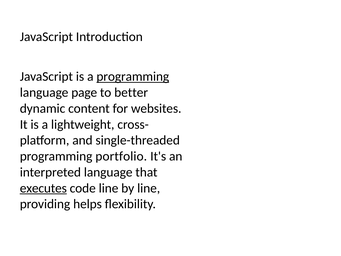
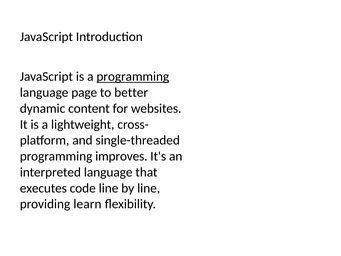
portfolio: portfolio -> improves
executes underline: present -> none
helps: helps -> learn
